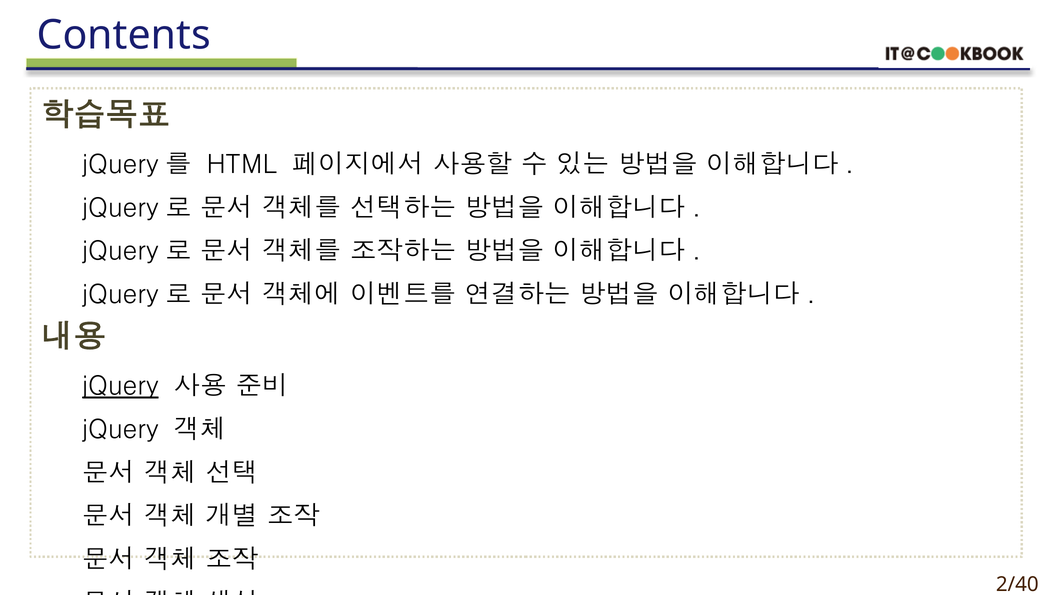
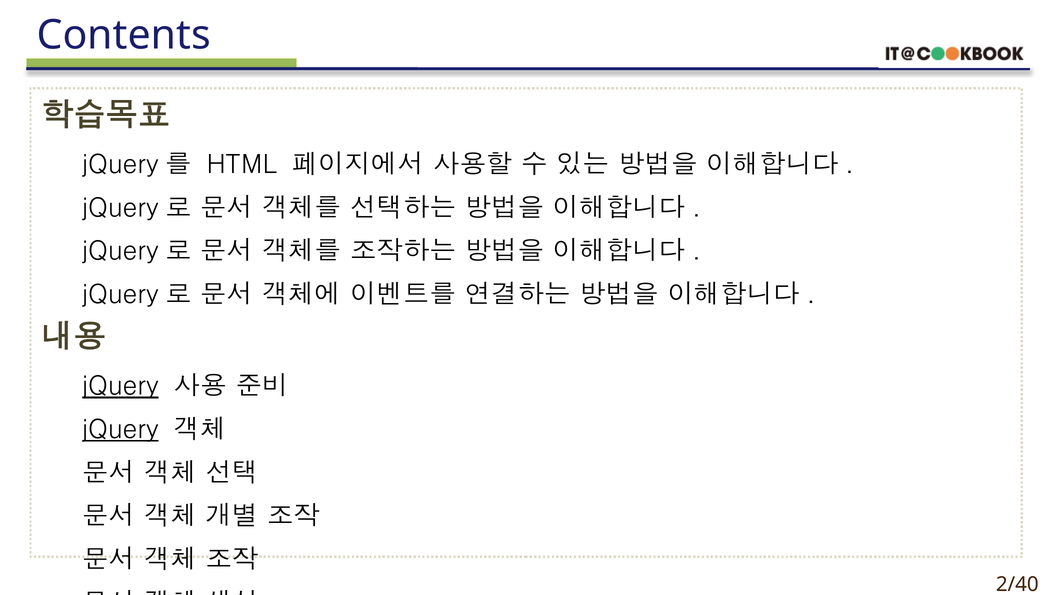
jQuery at (121, 430) underline: none -> present
